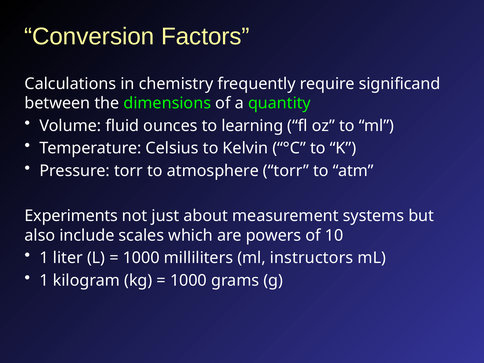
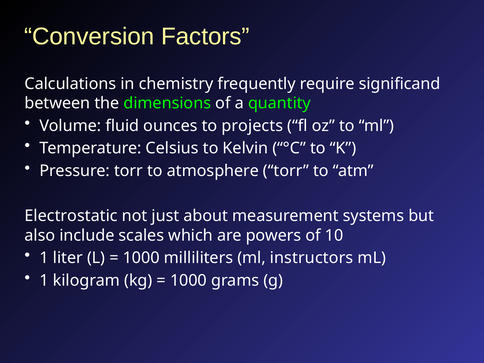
learning: learning -> projects
Experiments: Experiments -> Electrostatic
